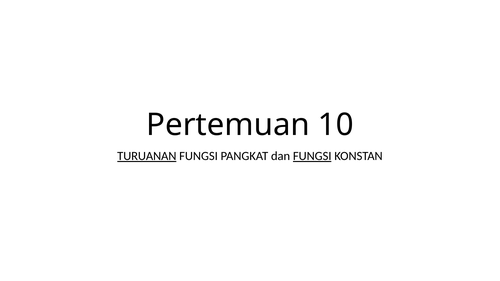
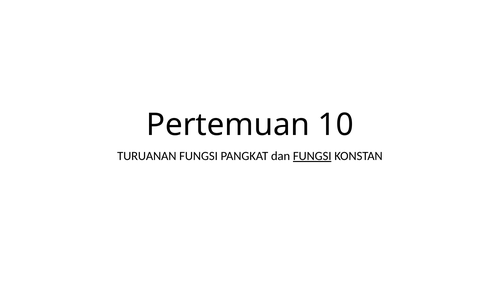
TURUANAN underline: present -> none
